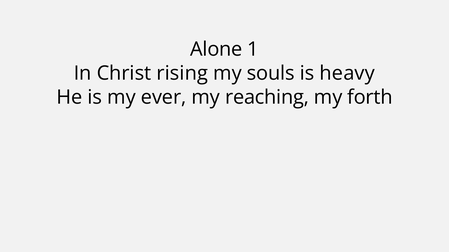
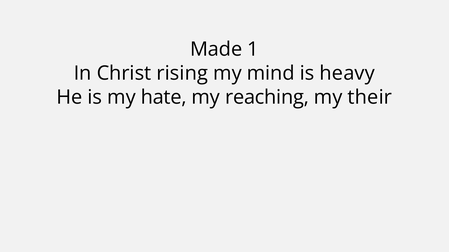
Alone: Alone -> Made
souls: souls -> mind
ever: ever -> hate
forth: forth -> their
